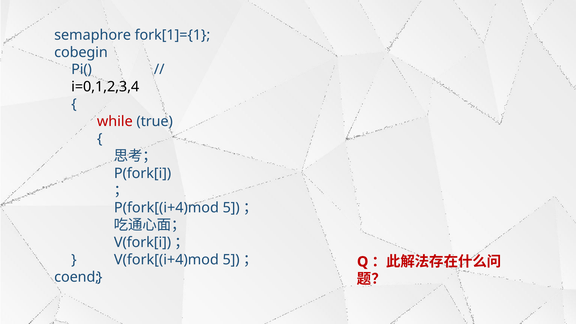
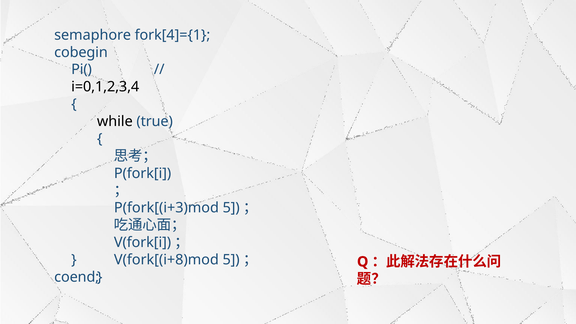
fork[1]={1: fork[1]={1 -> fork[4]={1
while colour: red -> black
P(fork[(i+4)mod: P(fork[(i+4)mod -> P(fork[(i+3)mod
V(fork[(i+4)mod: V(fork[(i+4)mod -> V(fork[(i+8)mod
